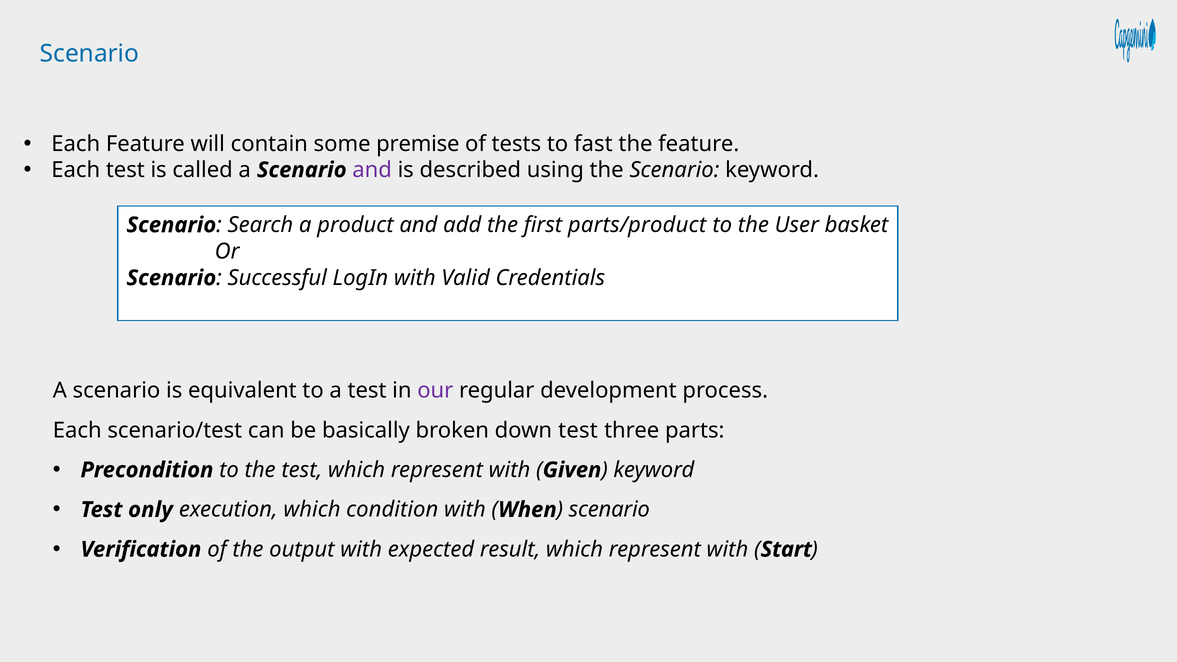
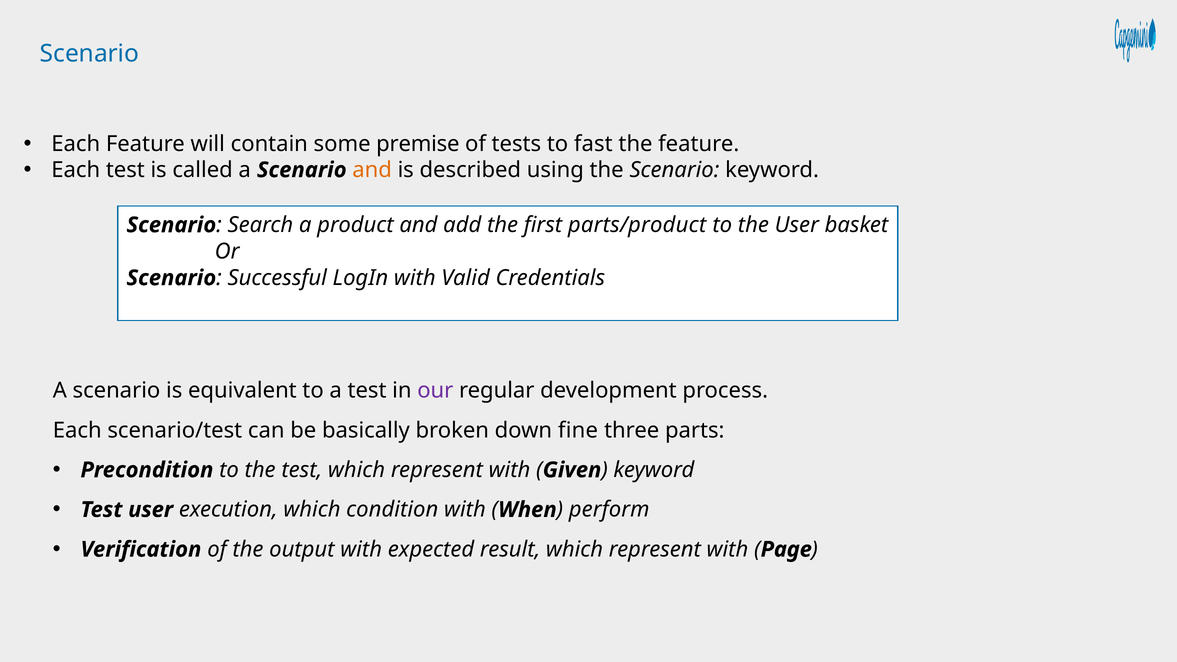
and at (372, 170) colour: purple -> orange
down test: test -> fine
Test only: only -> user
scenario at (609, 510): scenario -> perform
Start: Start -> Page
